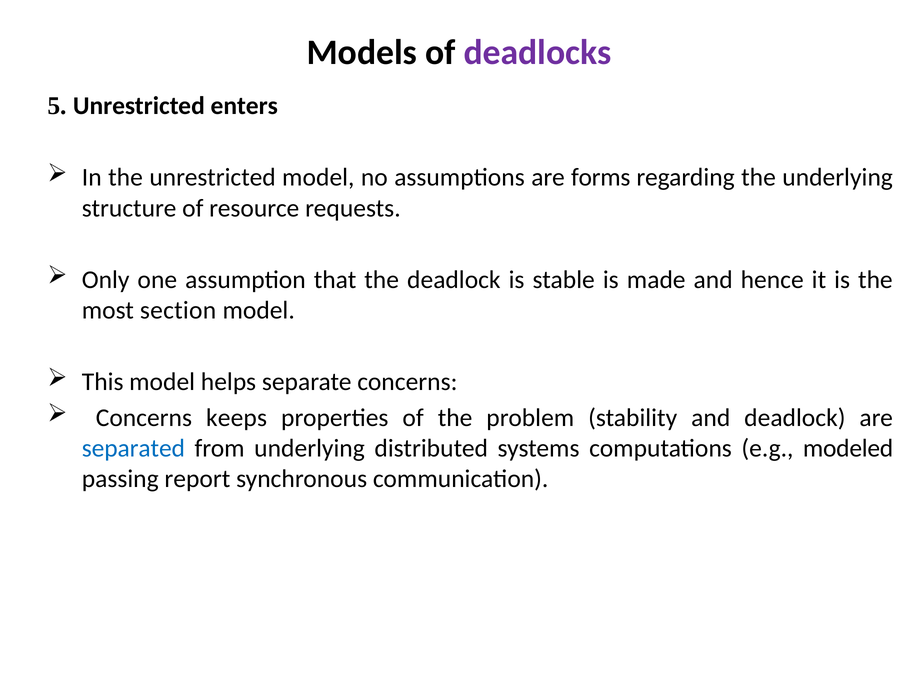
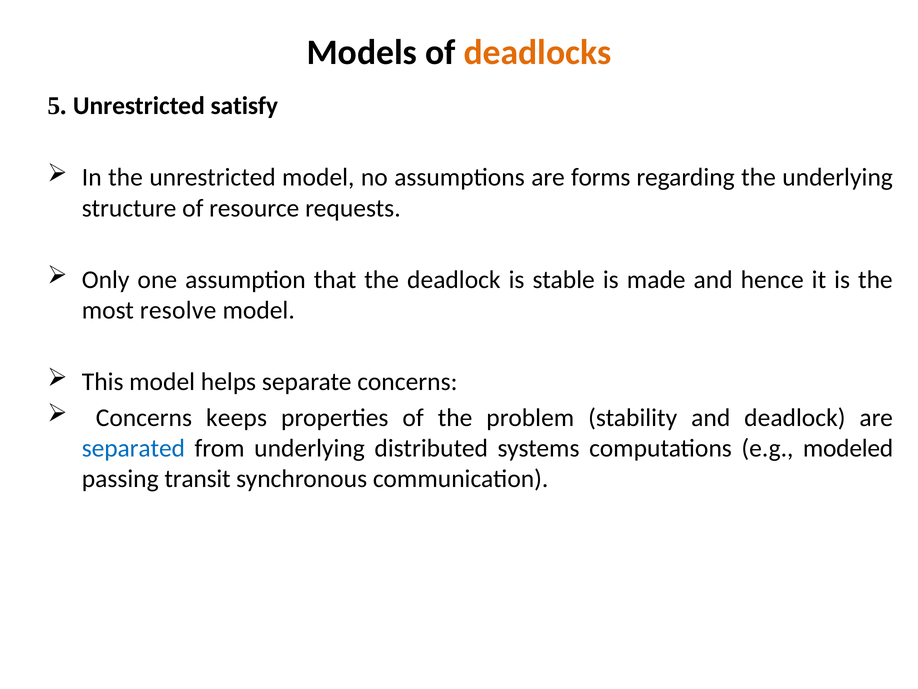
deadlocks colour: purple -> orange
enters: enters -> satisfy
section: section -> resolve
report: report -> transit
